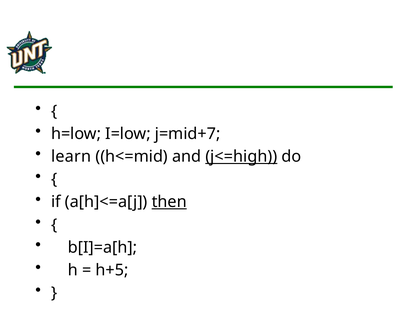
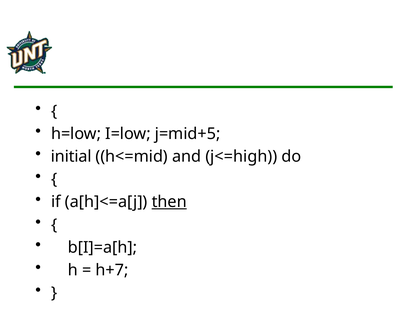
j=mid+7: j=mid+7 -> j=mid+5
learn: learn -> initial
j<=high underline: present -> none
h+5: h+5 -> h+7
